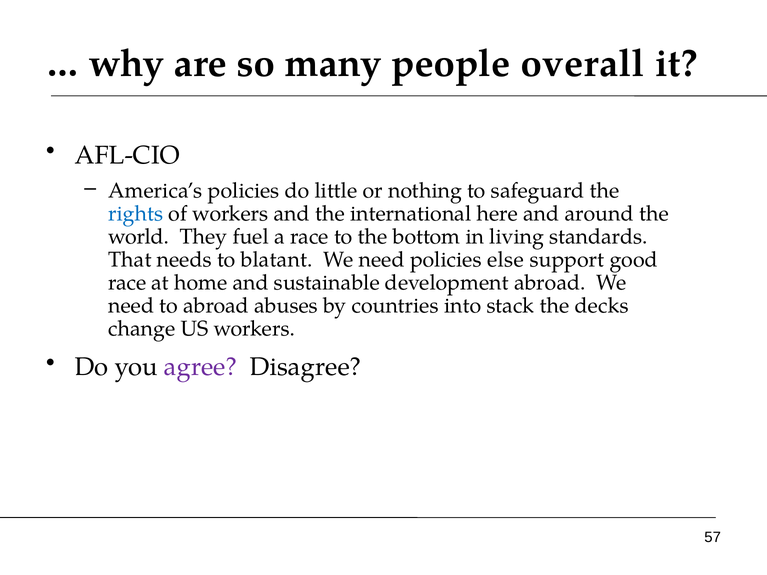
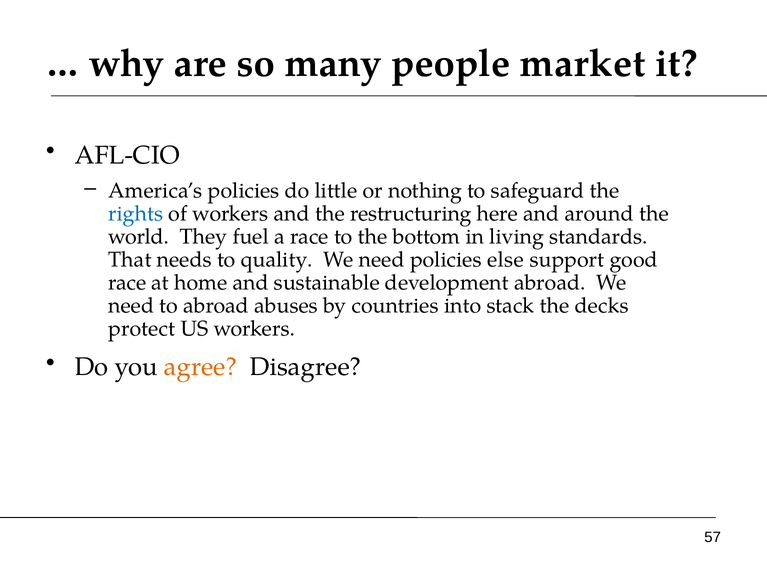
overall: overall -> market
international: international -> restructuring
blatant: blatant -> quality
change: change -> protect
agree colour: purple -> orange
